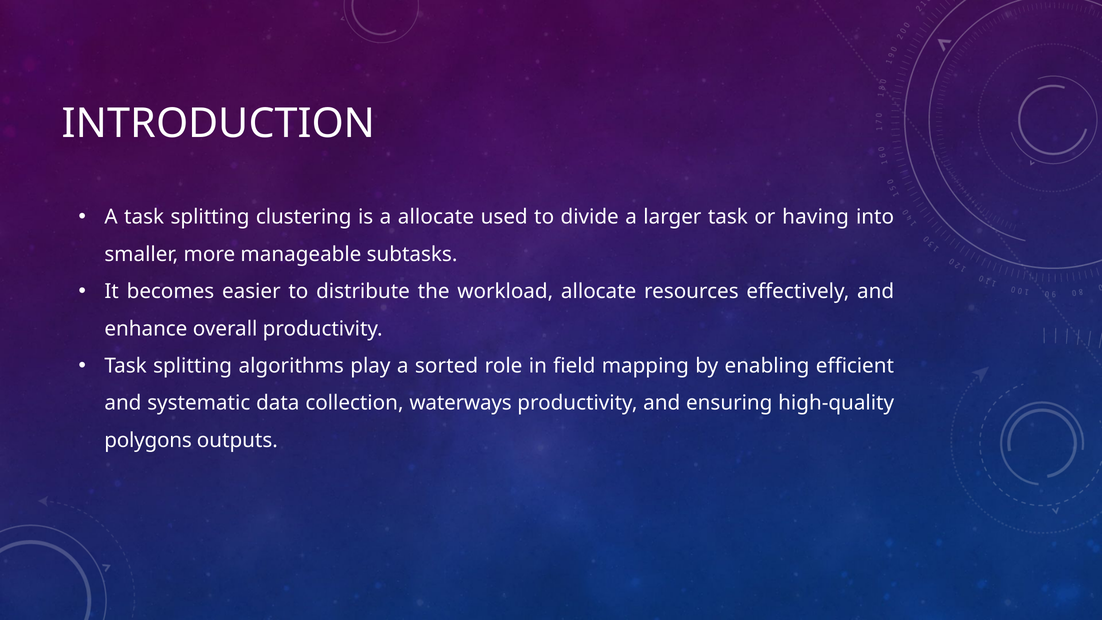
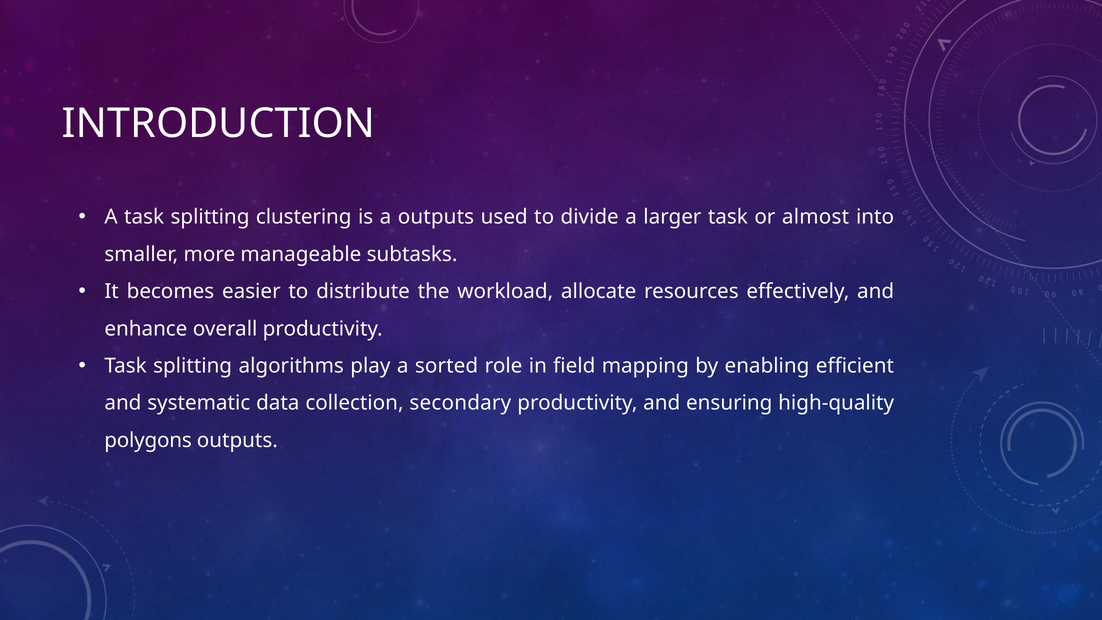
a allocate: allocate -> outputs
having: having -> almost
waterways: waterways -> secondary
